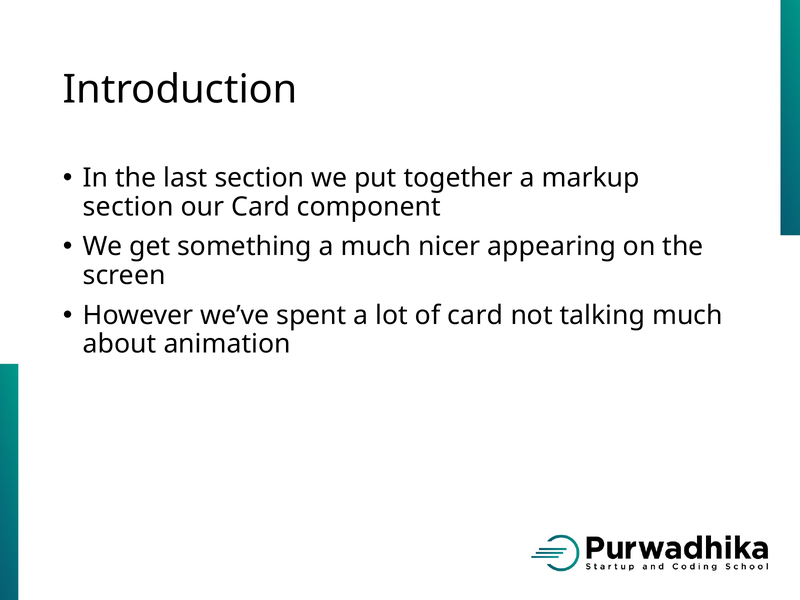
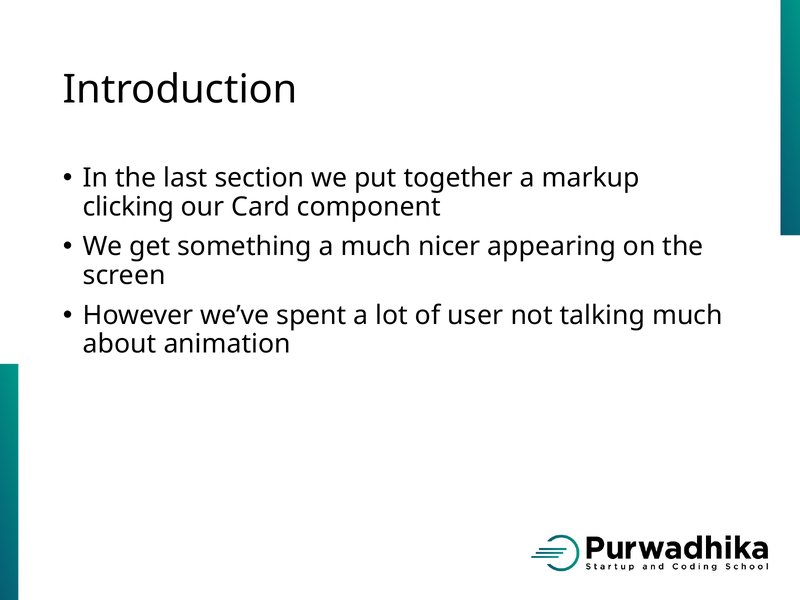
section at (128, 207): section -> clicking
of card: card -> user
